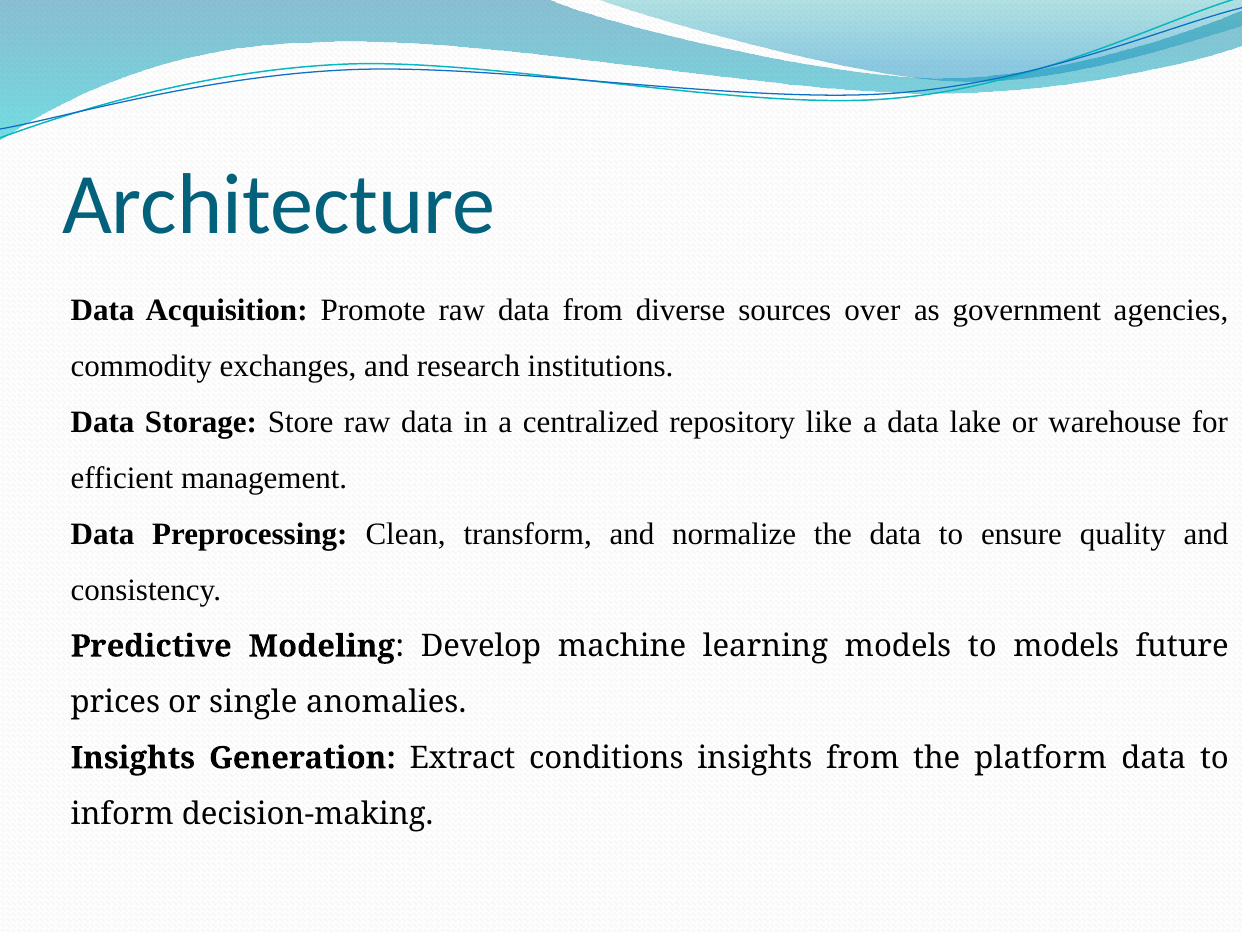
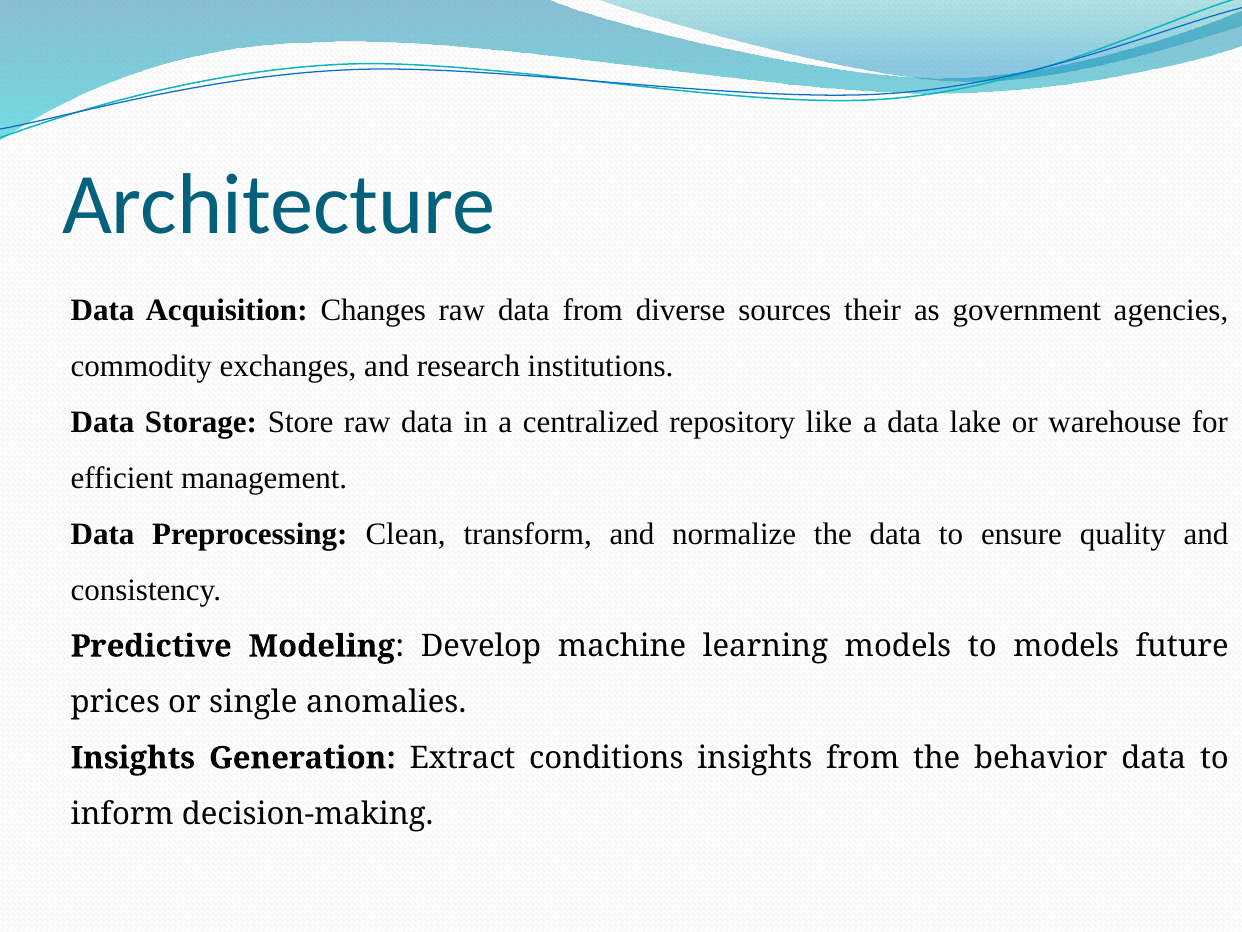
Promote: Promote -> Changes
over: over -> their
platform: platform -> behavior
